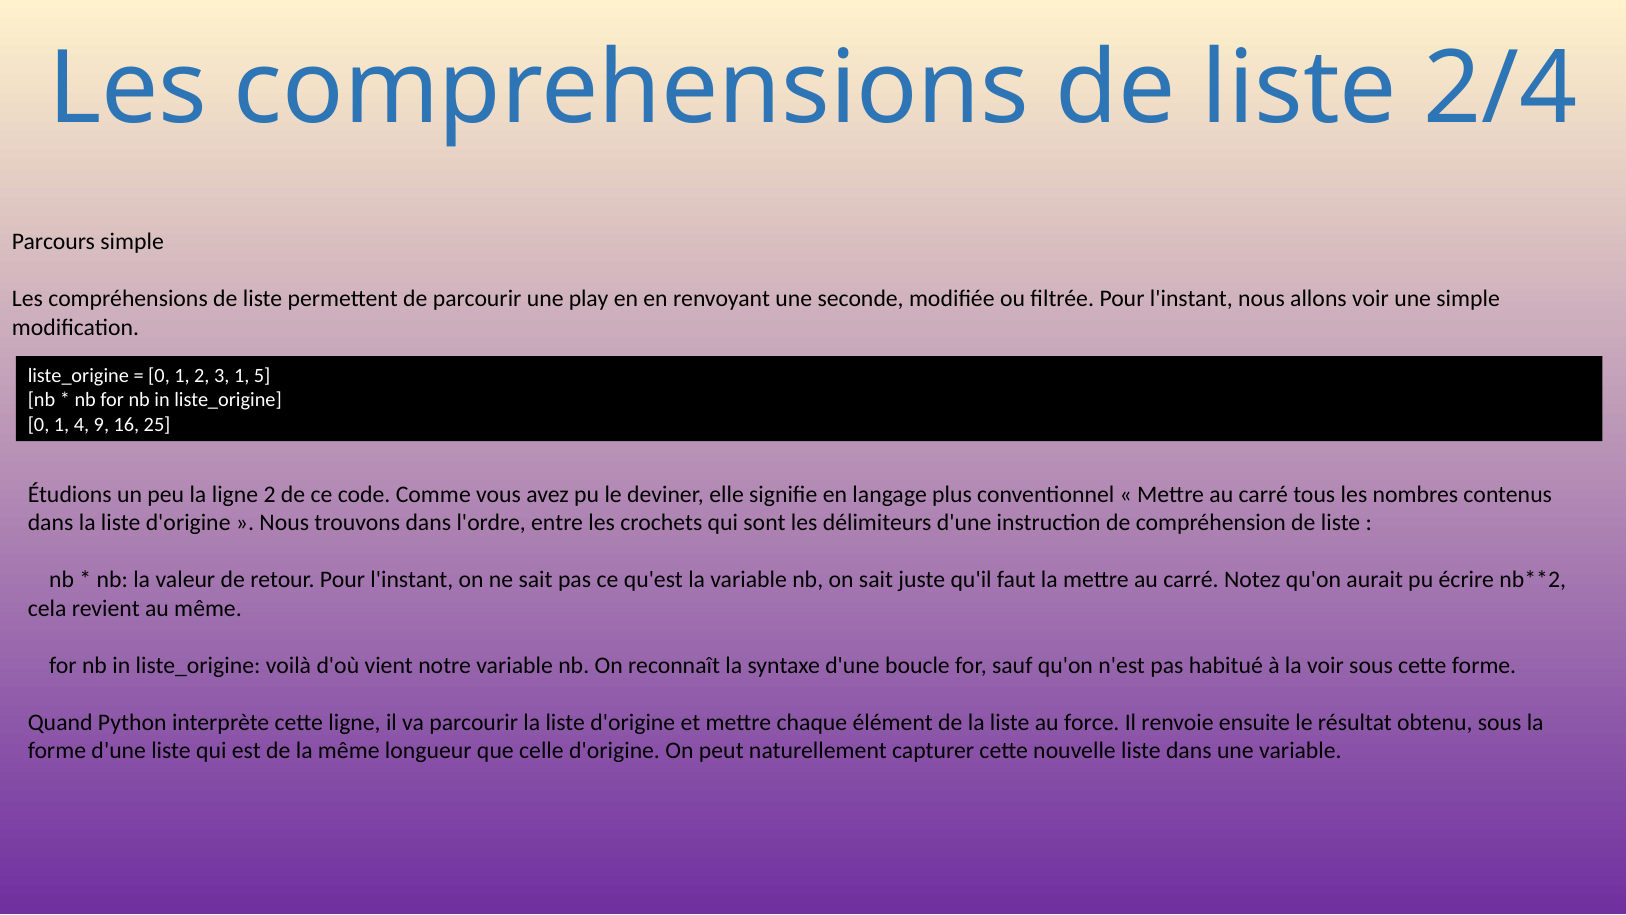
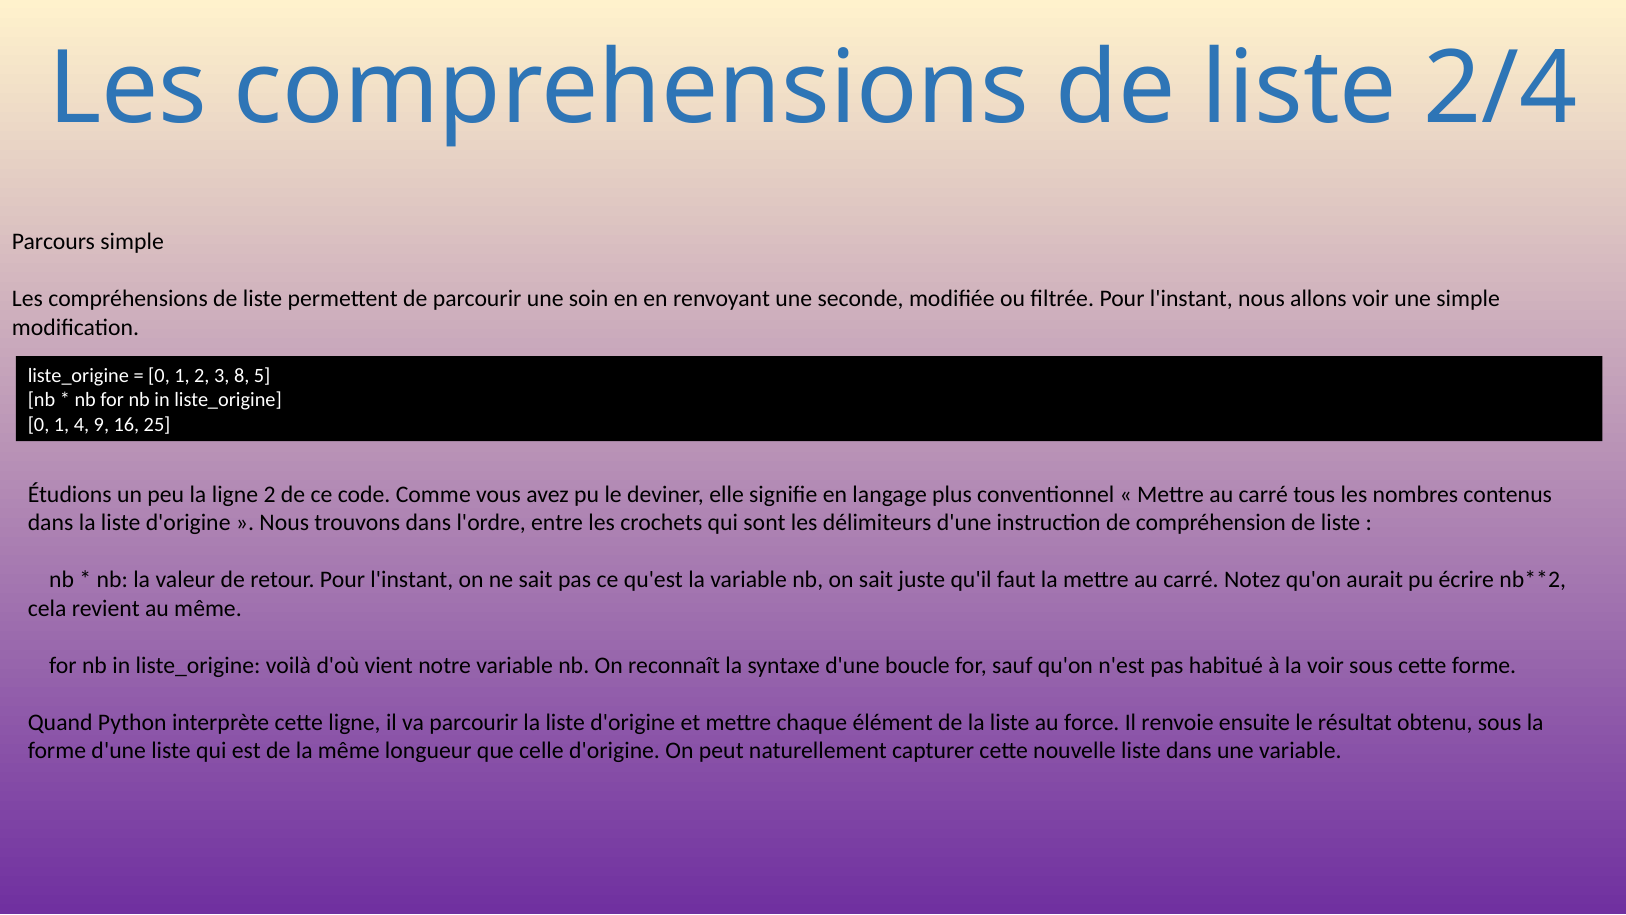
play: play -> soin
3 1: 1 -> 8
